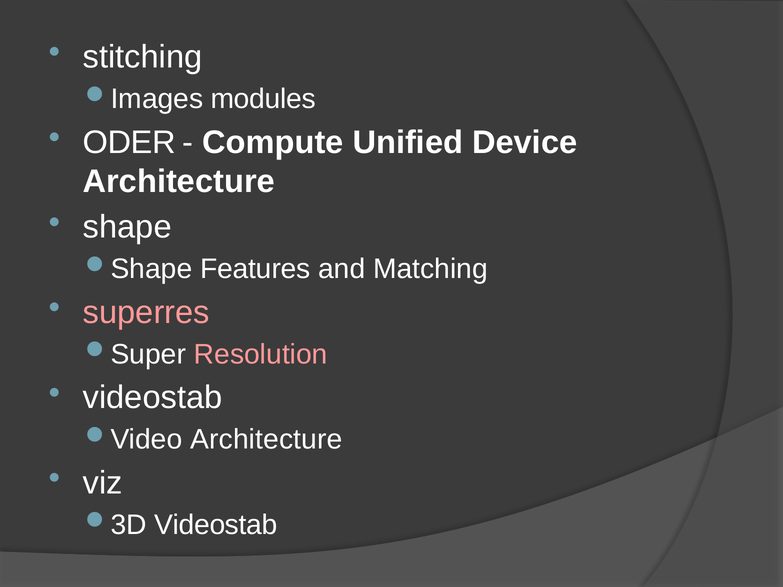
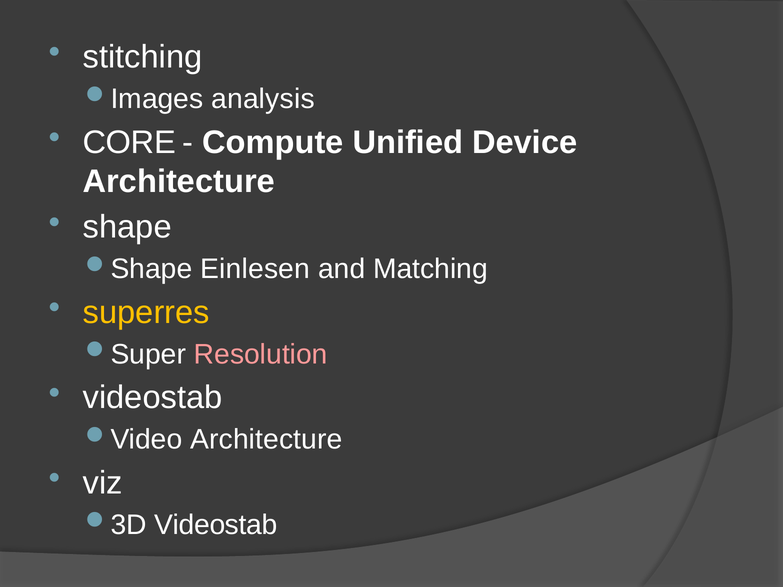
modules: modules -> analysis
ODER: ODER -> CORE
Features: Features -> Einlesen
superres colour: pink -> yellow
